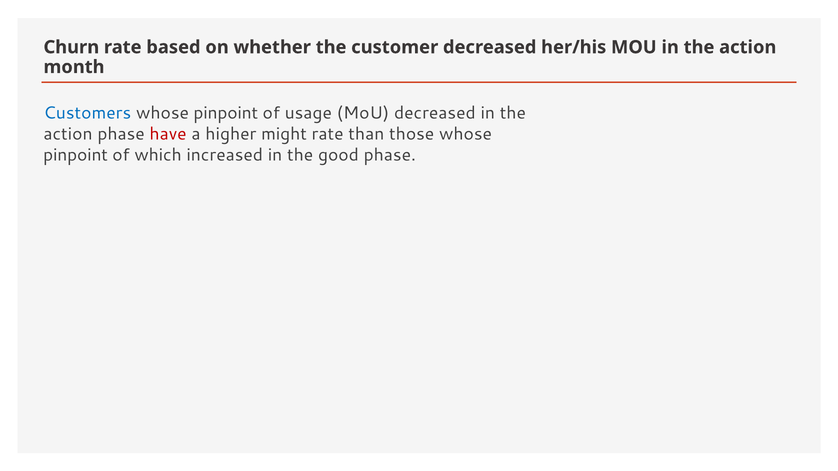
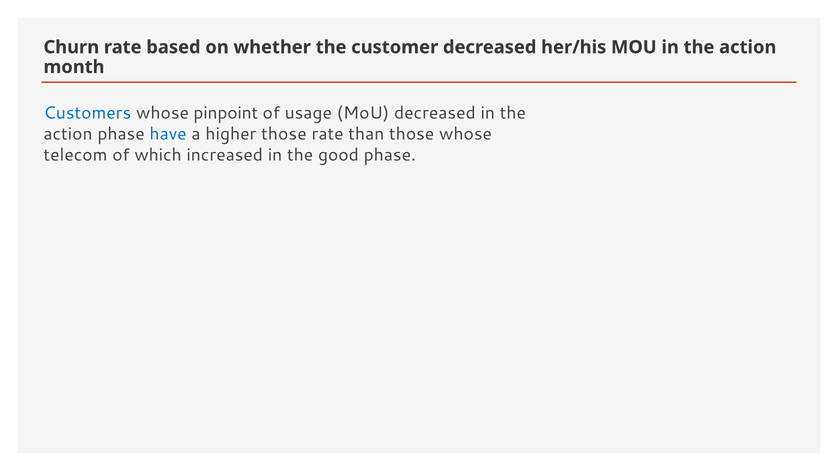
have colour: red -> blue
higher might: might -> those
pinpoint at (76, 155): pinpoint -> telecom
